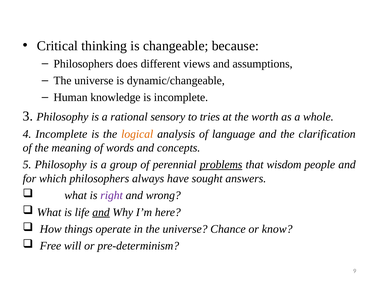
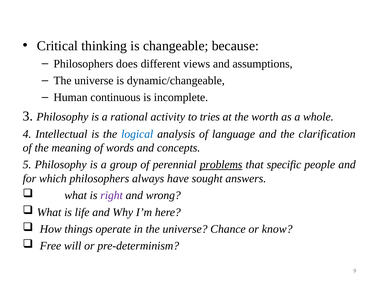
knowledge: knowledge -> continuous
sensory: sensory -> activity
4 Incomplete: Incomplete -> Intellectual
logical colour: orange -> blue
wisdom: wisdom -> specific
and at (101, 212) underline: present -> none
